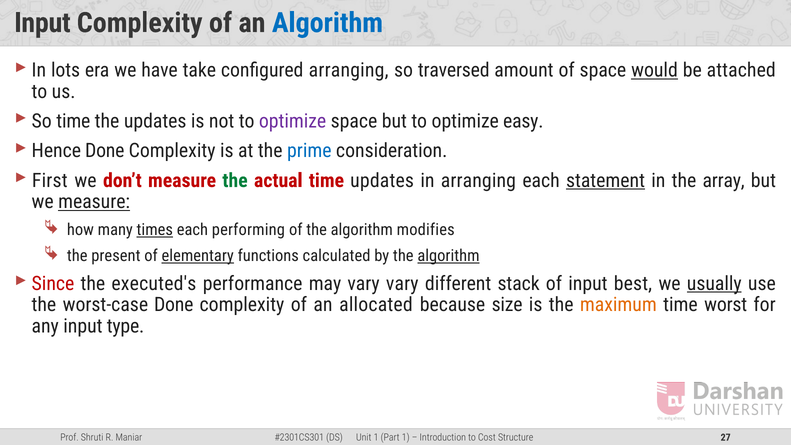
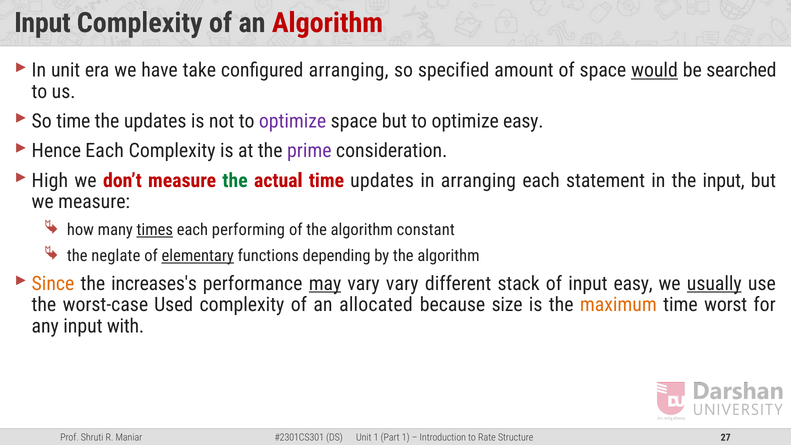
Algorithm at (327, 23) colour: blue -> red
In lots: lots -> unit
traversed: traversed -> specified
attached: attached -> searched
Hence Done: Done -> Each
prime colour: blue -> purple
First: First -> High
statement underline: present -> none
the array: array -> input
measure at (94, 202) underline: present -> none
modifies: modifies -> constant
present: present -> neglate
calculated: calculated -> depending
algorithm at (448, 256) underline: present -> none
Since colour: red -> orange
executed's: executed's -> increases's
may underline: none -> present
input best: best -> easy
worst-case Done: Done -> Used
type: type -> with
Cost: Cost -> Rate
